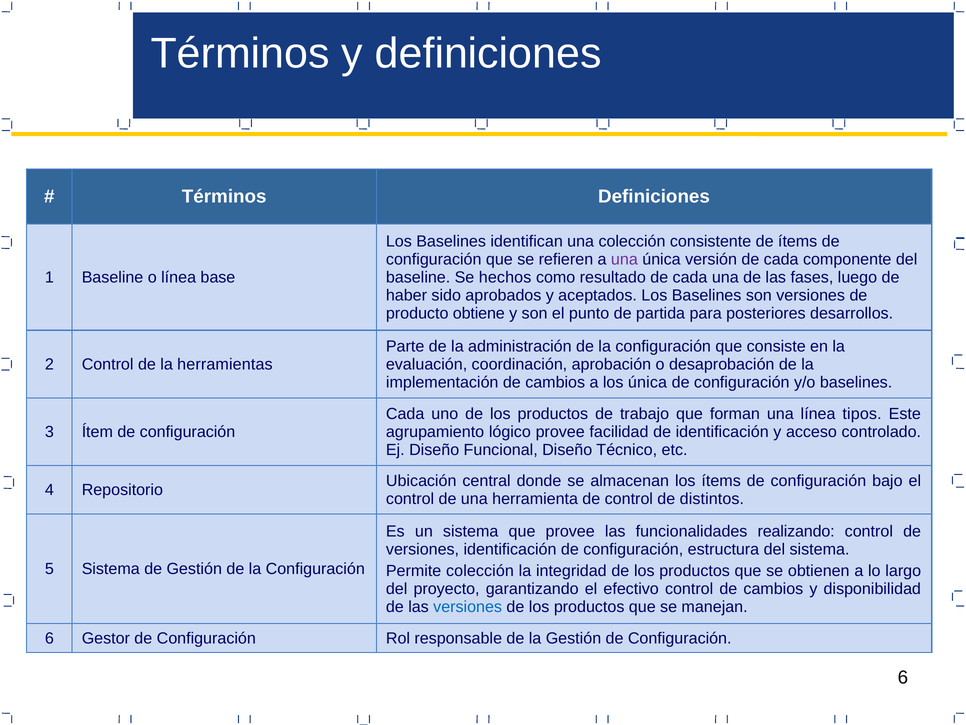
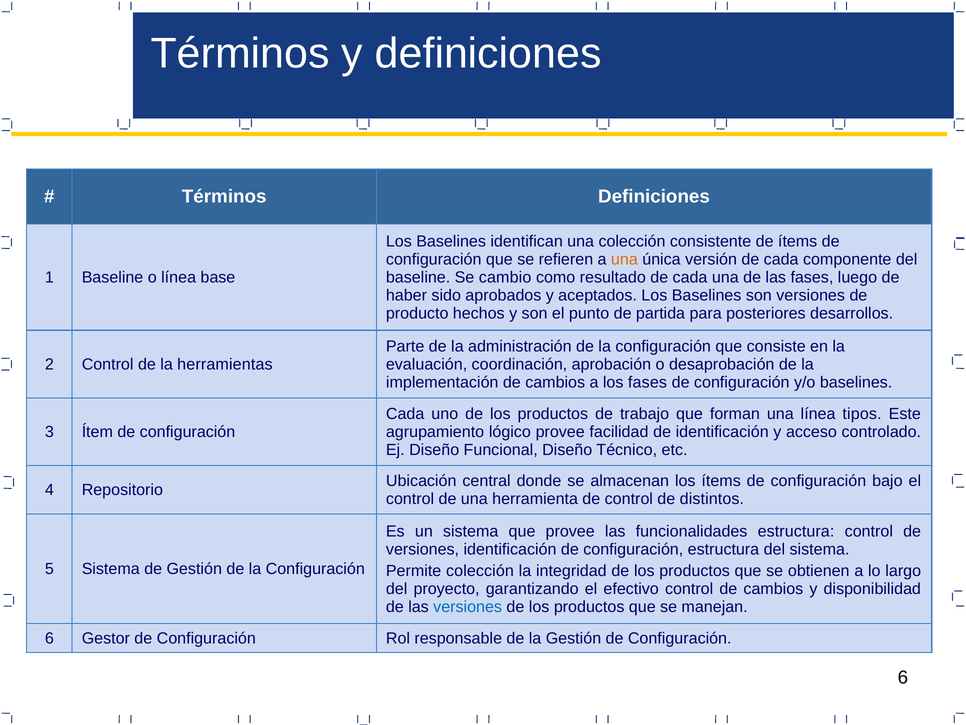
una at (624, 259) colour: purple -> orange
hechos: hechos -> cambio
obtiene: obtiene -> hechos
los única: única -> fases
funcionalidades realizando: realizando -> estructura
